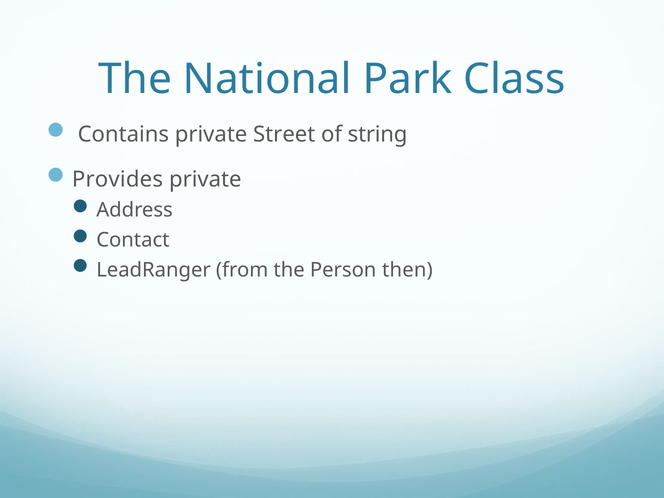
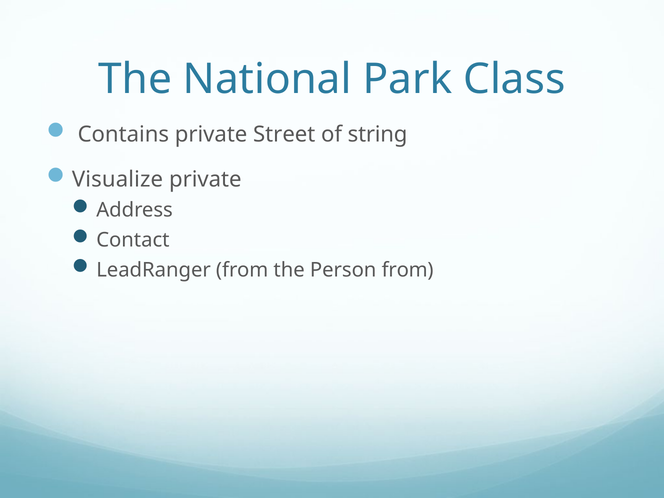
Provides: Provides -> Visualize
Person then: then -> from
